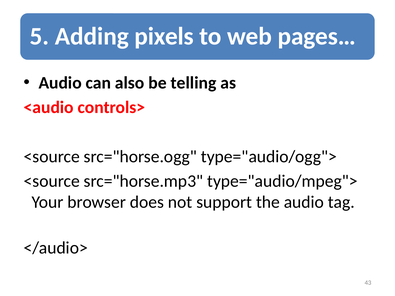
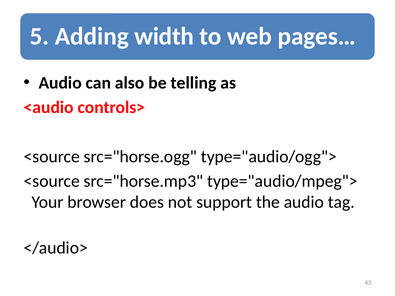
pixels: pixels -> width
